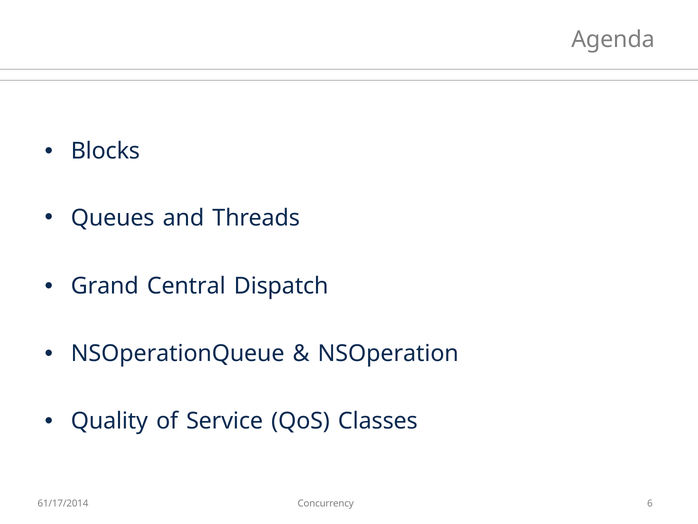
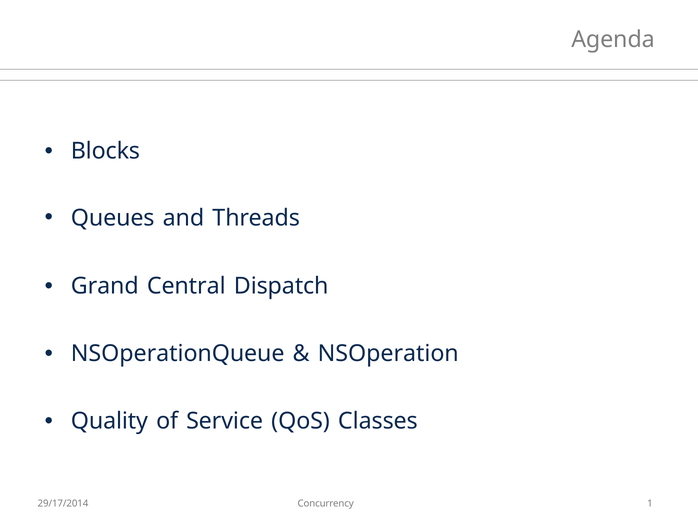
61/17/2014: 61/17/2014 -> 29/17/2014
6: 6 -> 1
